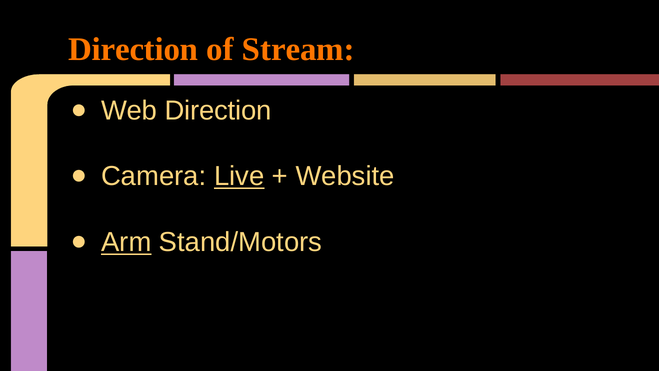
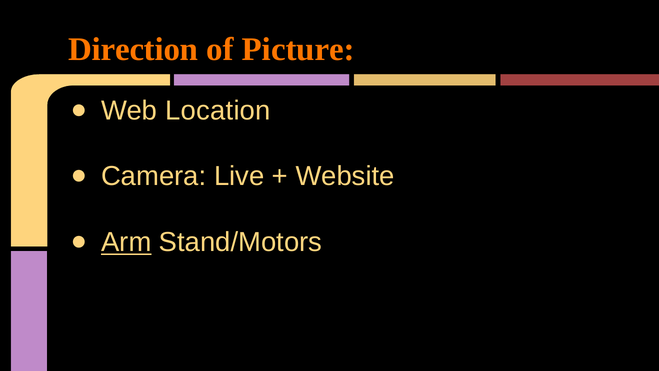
Stream: Stream -> Picture
Web Direction: Direction -> Location
Live underline: present -> none
